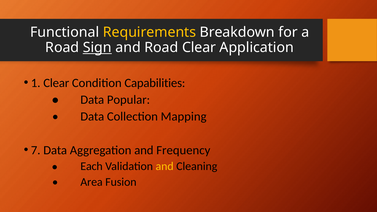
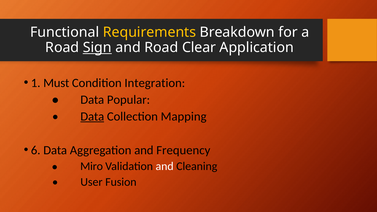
1 Clear: Clear -> Must
Capabilities: Capabilities -> Integration
Data at (92, 117) underline: none -> present
7: 7 -> 6
Each: Each -> Miro
and at (165, 166) colour: yellow -> white
Area: Area -> User
